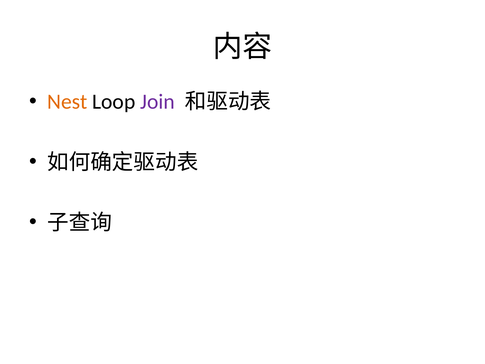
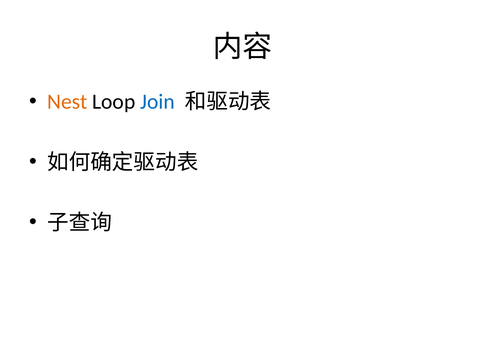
Join colour: purple -> blue
